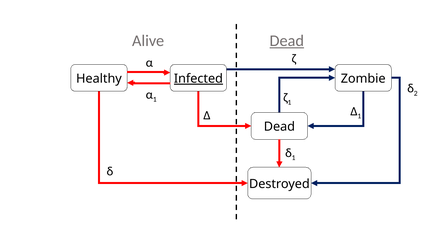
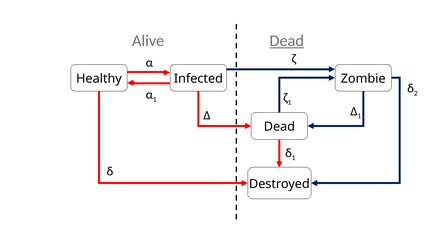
Infected underline: present -> none
